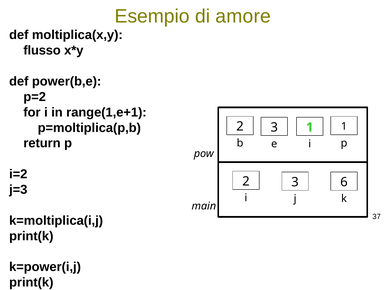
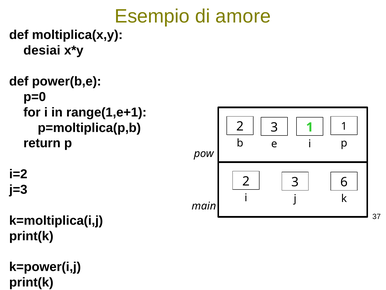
flusso: flusso -> desiai
p=2: p=2 -> p=0
